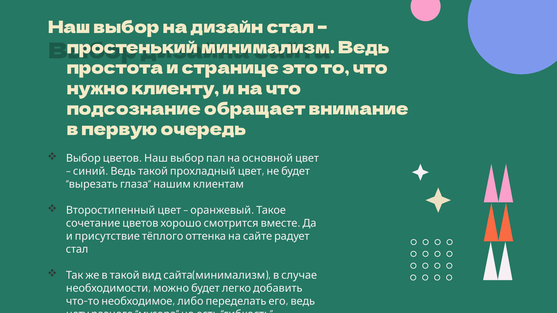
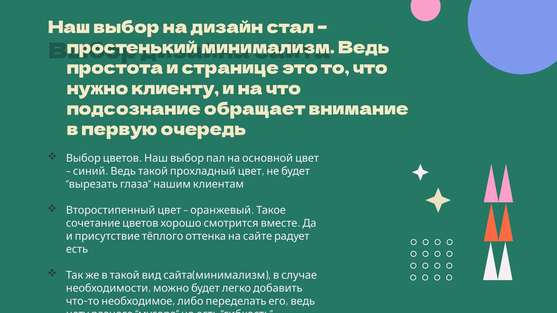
стал at (77, 249): стал -> есть
